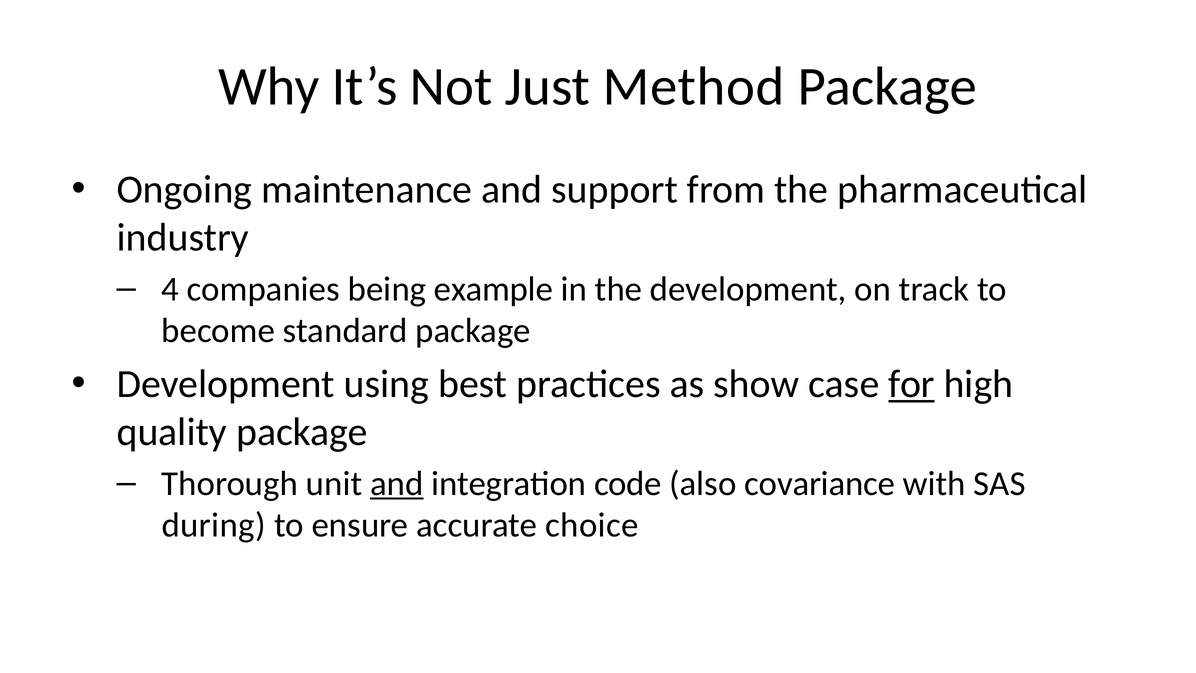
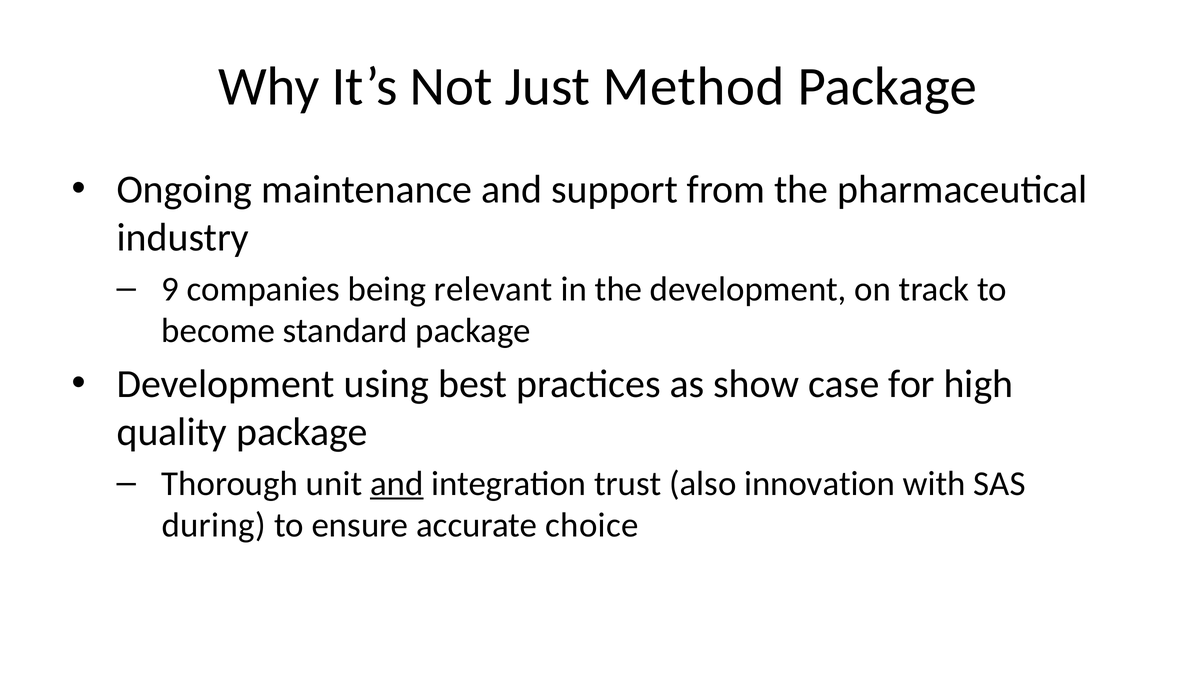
4: 4 -> 9
example: example -> relevant
for underline: present -> none
code: code -> trust
covariance: covariance -> innovation
